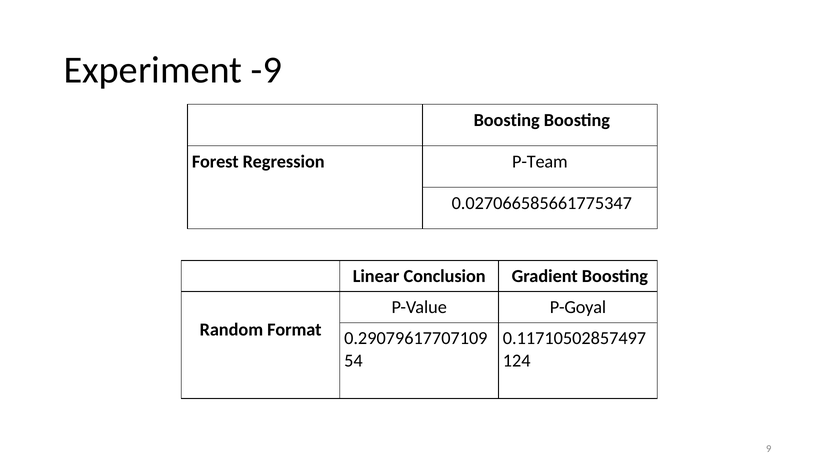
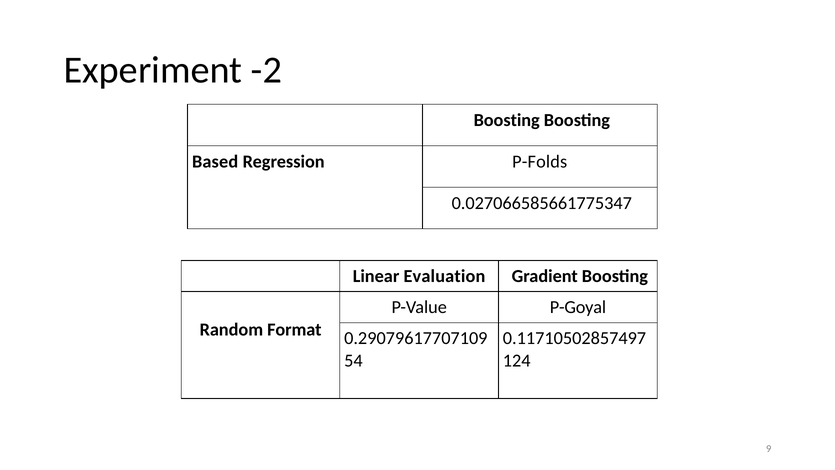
-9: -9 -> -2
Forest: Forest -> Based
P-Team: P-Team -> P-Folds
Conclusion: Conclusion -> Evaluation
